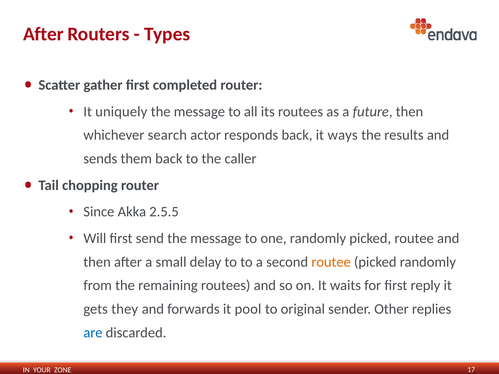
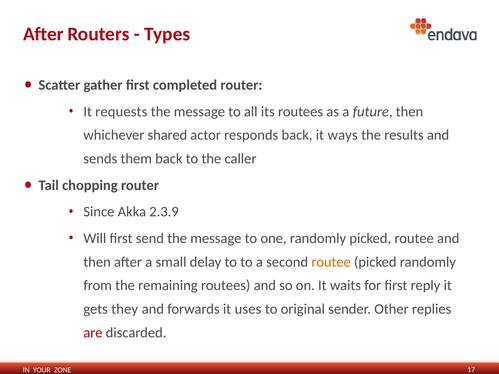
uniquely: uniquely -> requests
search: search -> shared
2.5.5: 2.5.5 -> 2.3.9
pool: pool -> uses
are colour: blue -> red
